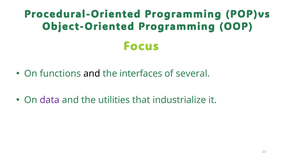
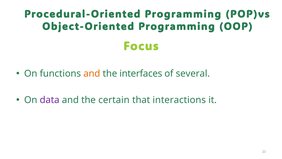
and at (92, 74) colour: black -> orange
utilities: utilities -> certain
industrialize: industrialize -> interactions
